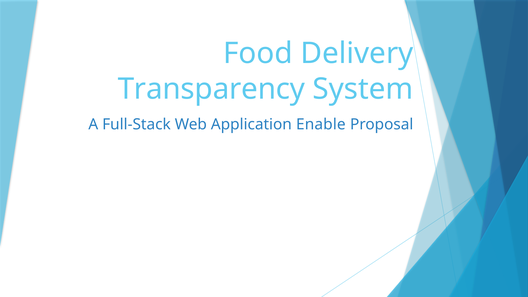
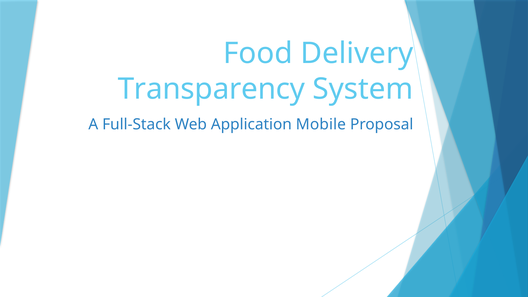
Enable: Enable -> Mobile
